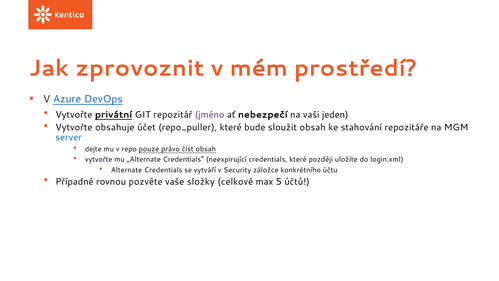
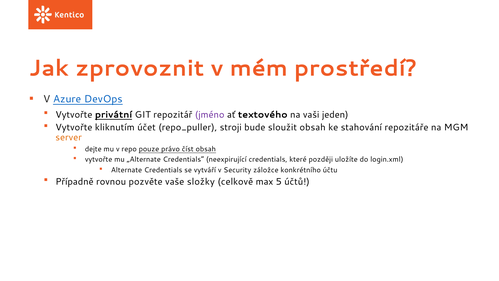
nebezpečí: nebezpečí -> textového
obsahuje: obsahuje -> kliknutím
repo_puller které: které -> stroji
server colour: blue -> orange
